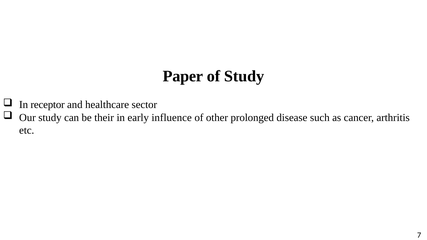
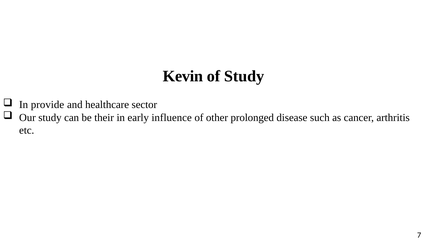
Paper: Paper -> Kevin
receptor: receptor -> provide
